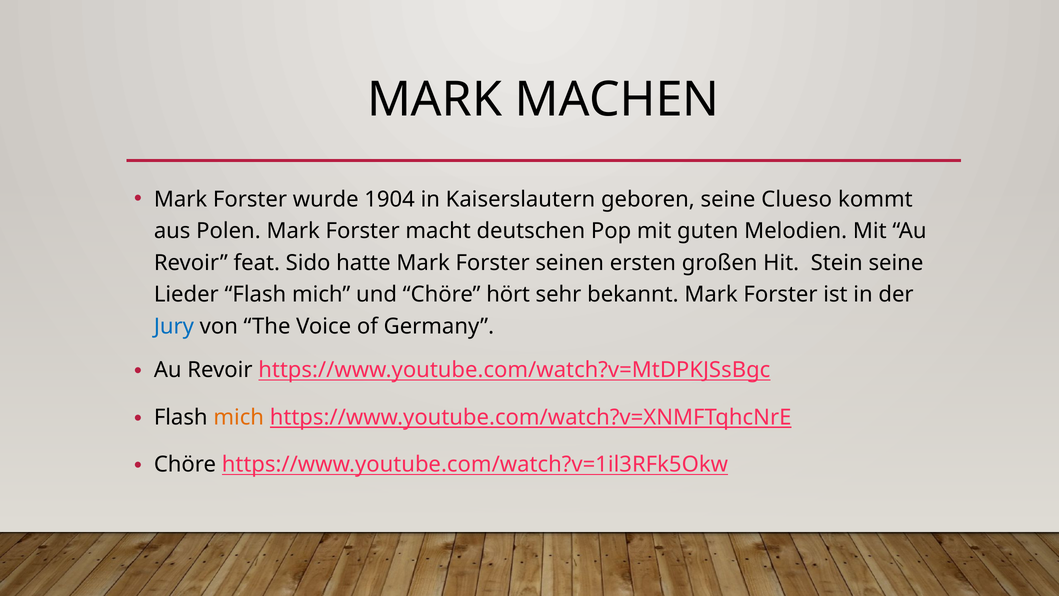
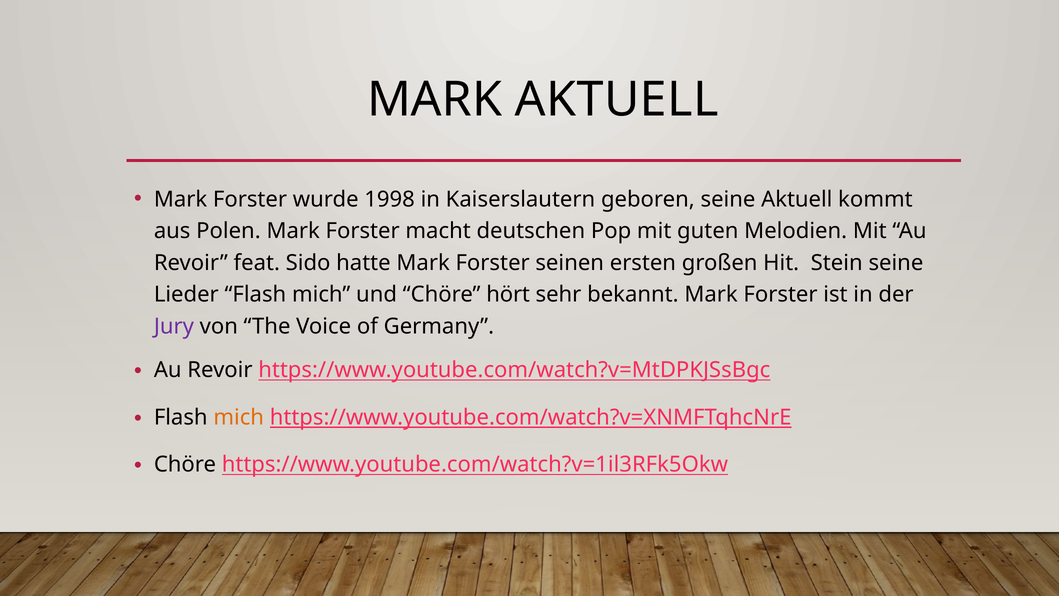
MARK MACHEN: MACHEN -> AKTUELL
1904: 1904 -> 1998
seine Clueso: Clueso -> Aktuell
Jury colour: blue -> purple
